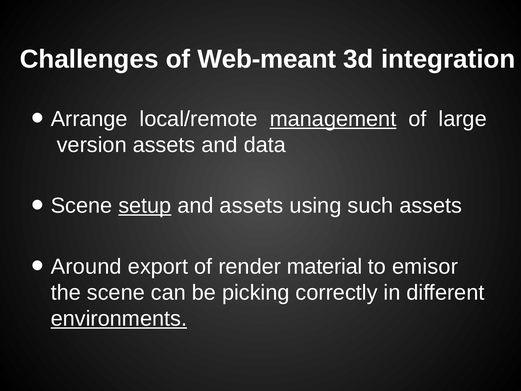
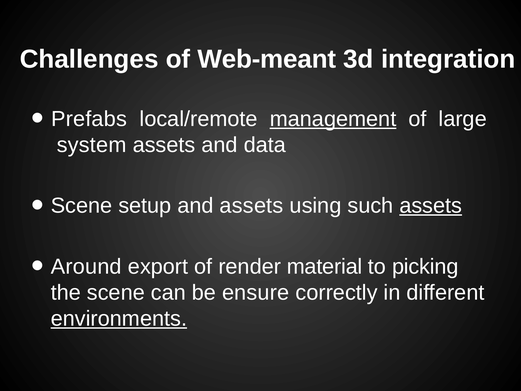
Arrange: Arrange -> Prefabs
version: version -> system
setup underline: present -> none
assets at (431, 206) underline: none -> present
emisor: emisor -> picking
picking: picking -> ensure
